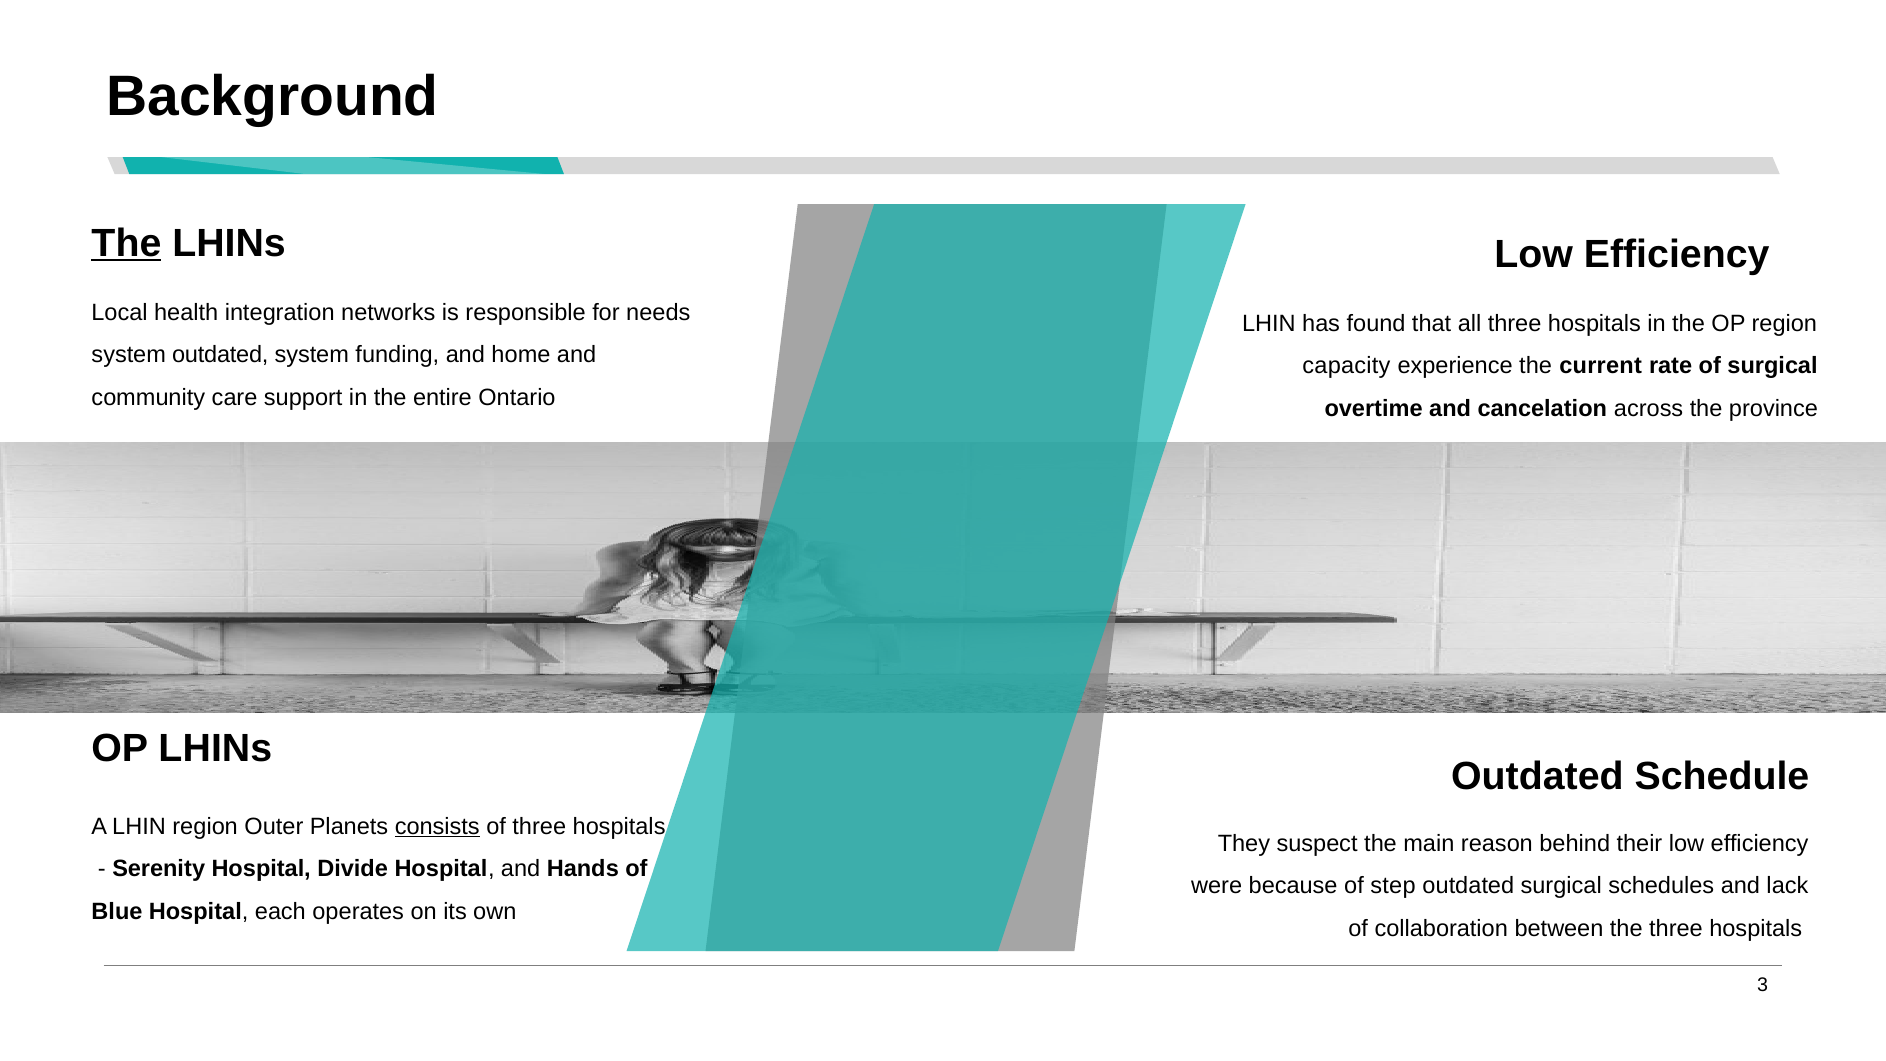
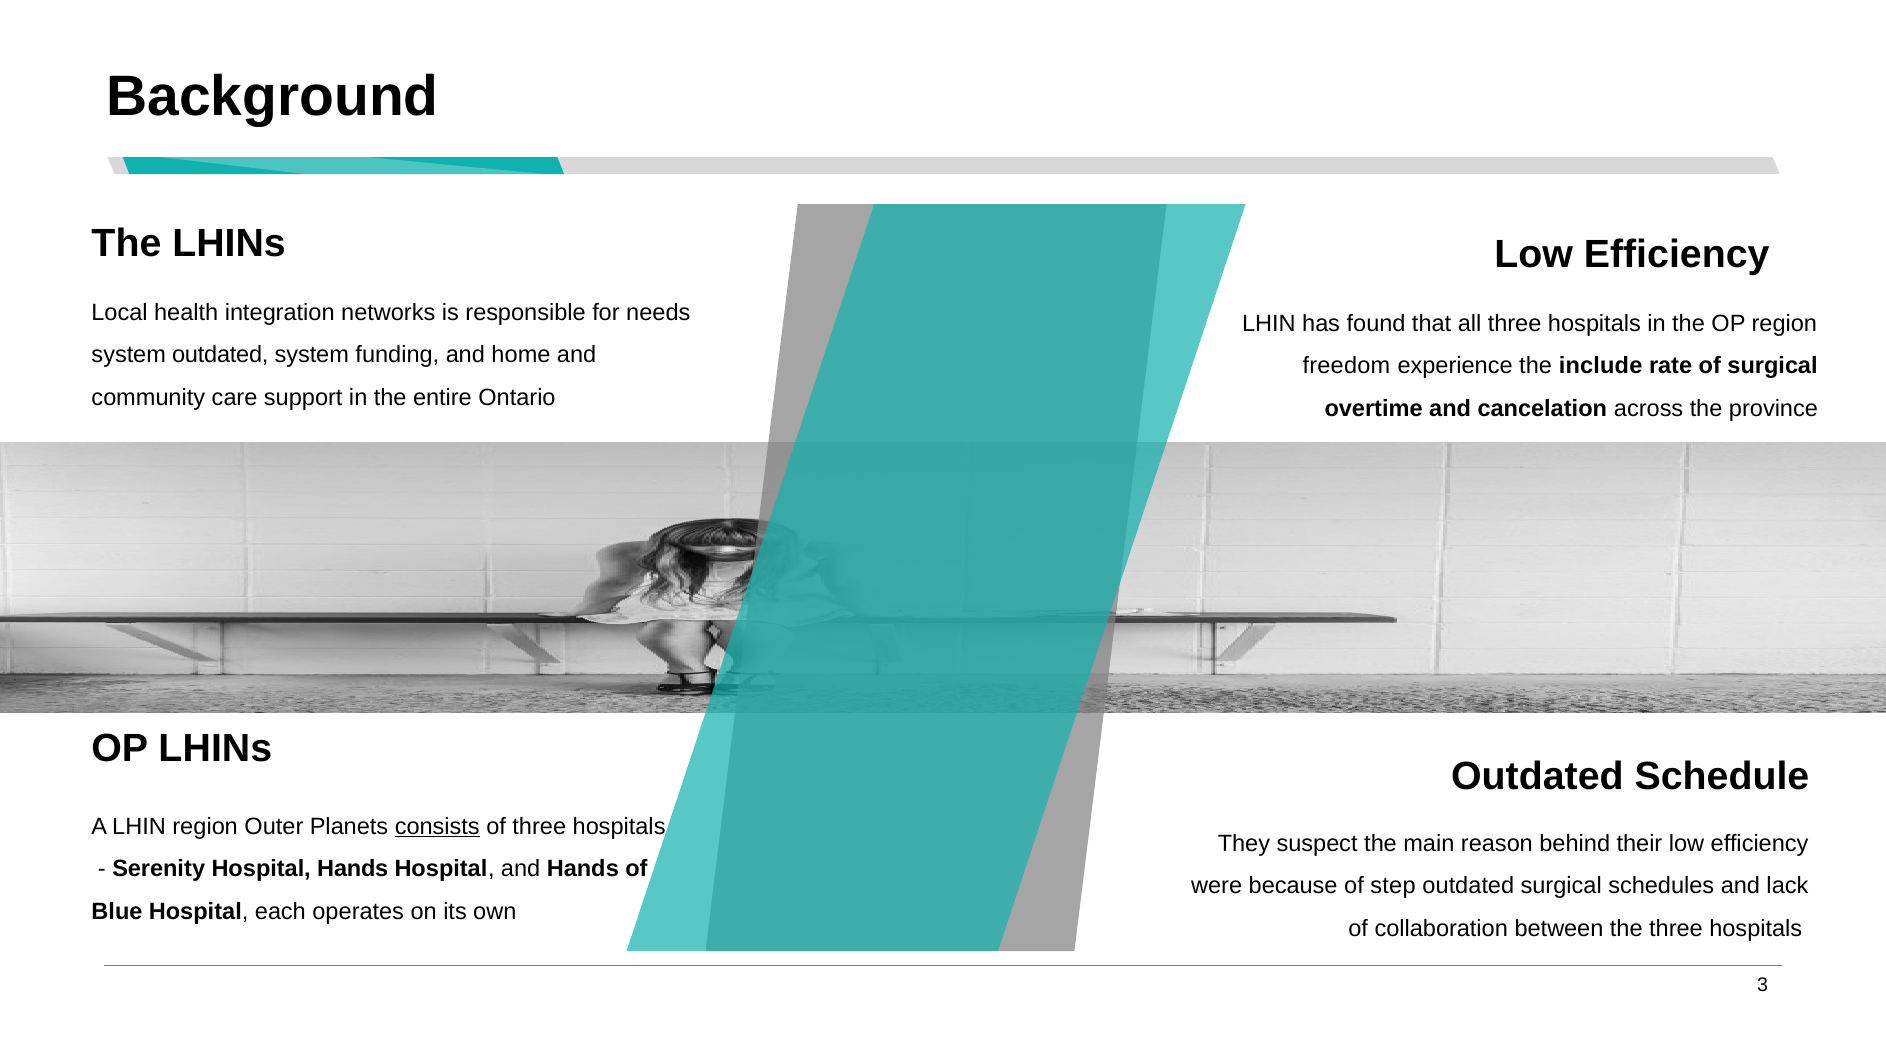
The at (126, 243) underline: present -> none
capacity: capacity -> freedom
current: current -> include
Hospital Divide: Divide -> Hands
